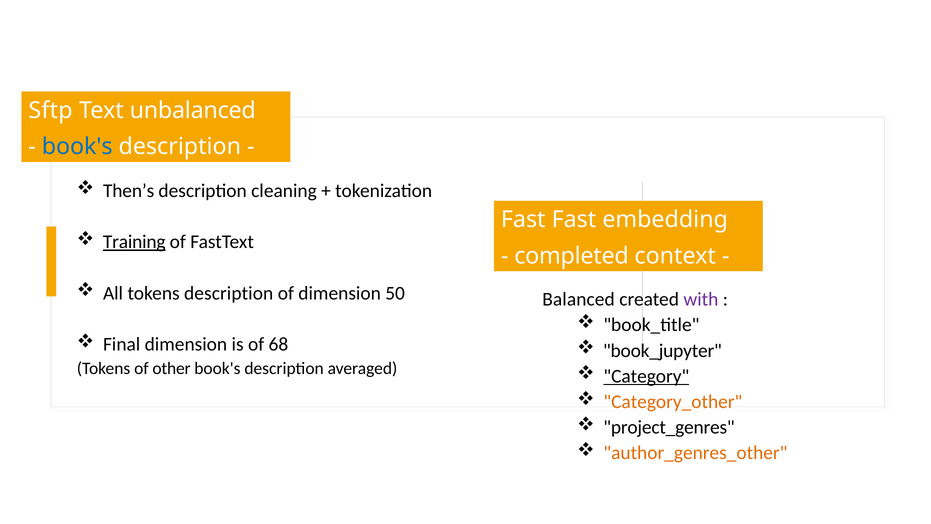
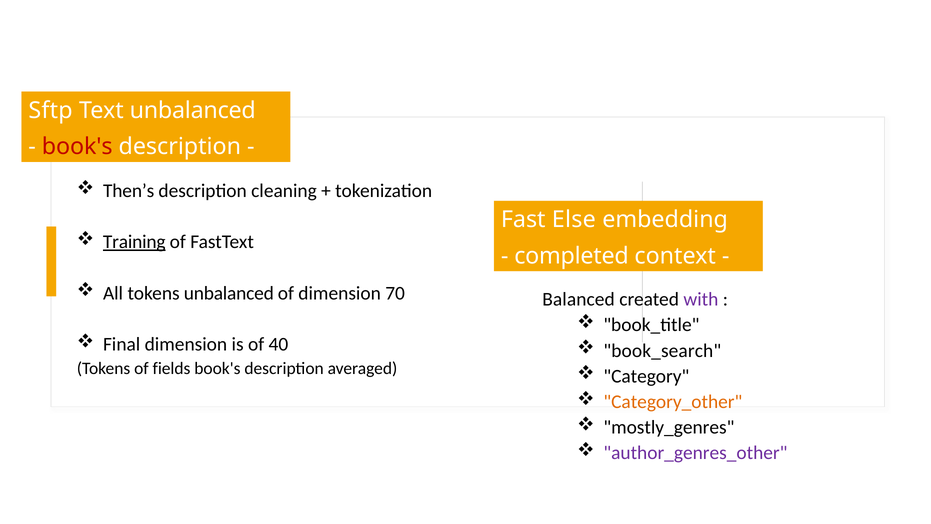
book's at (77, 147) colour: blue -> red
Fast Fast: Fast -> Else
tokens description: description -> unbalanced
50: 50 -> 70
68: 68 -> 40
book_jupyter: book_jupyter -> book_search
other: other -> fields
Category underline: present -> none
project_genres: project_genres -> mostly_genres
author_genres_other colour: orange -> purple
